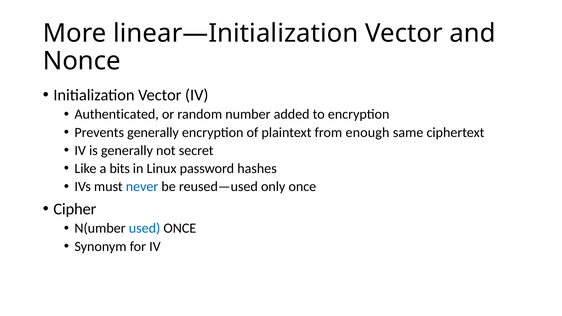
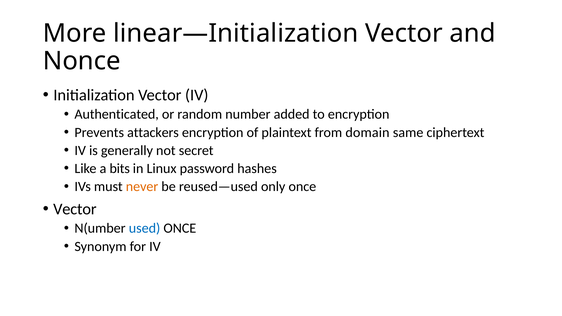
Prevents generally: generally -> attackers
enough: enough -> domain
never colour: blue -> orange
Cipher at (75, 209): Cipher -> Vector
